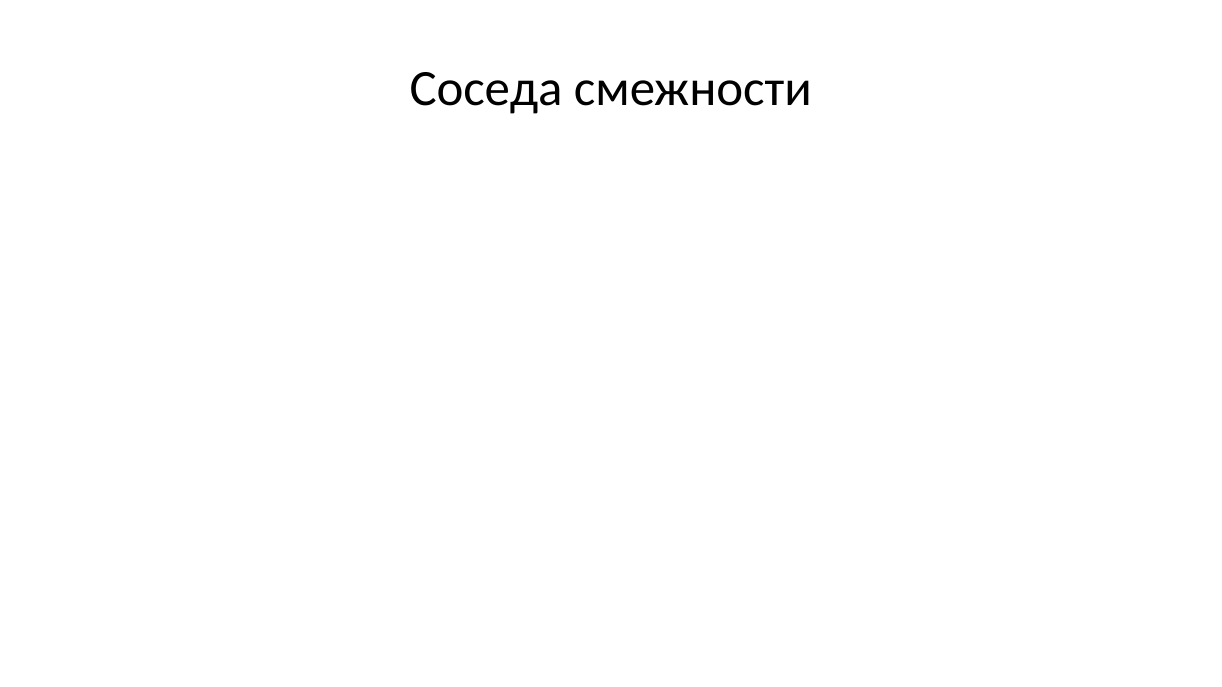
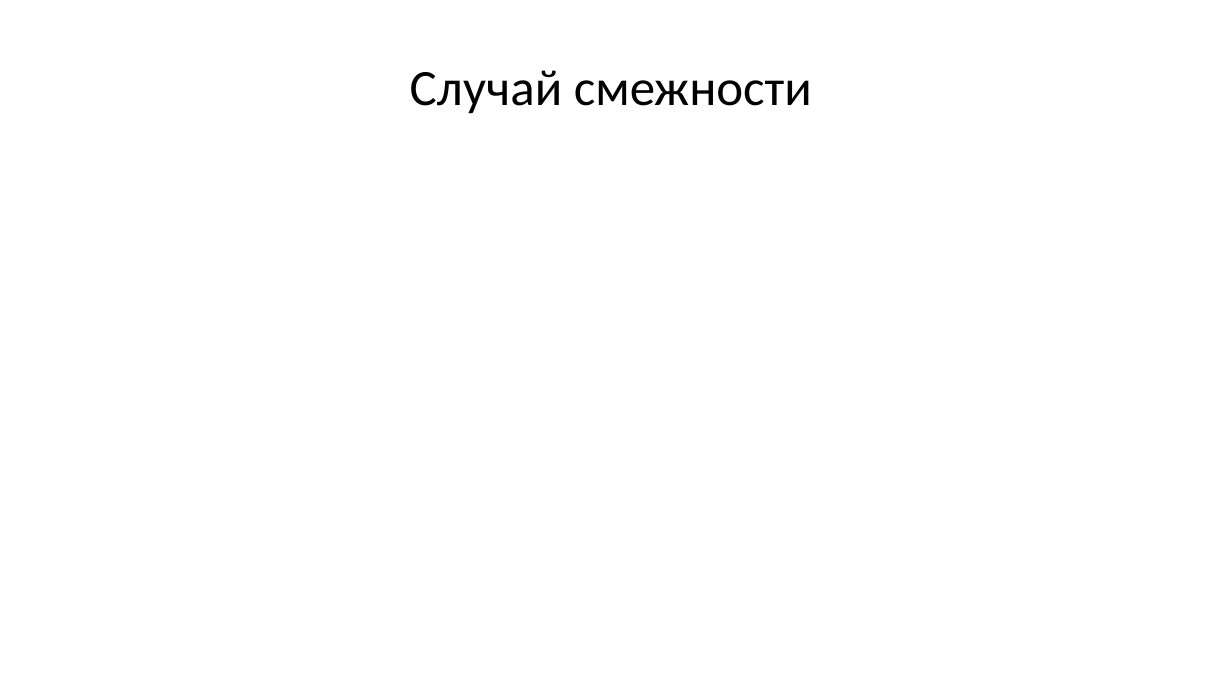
Соседа: Соседа -> Случай
